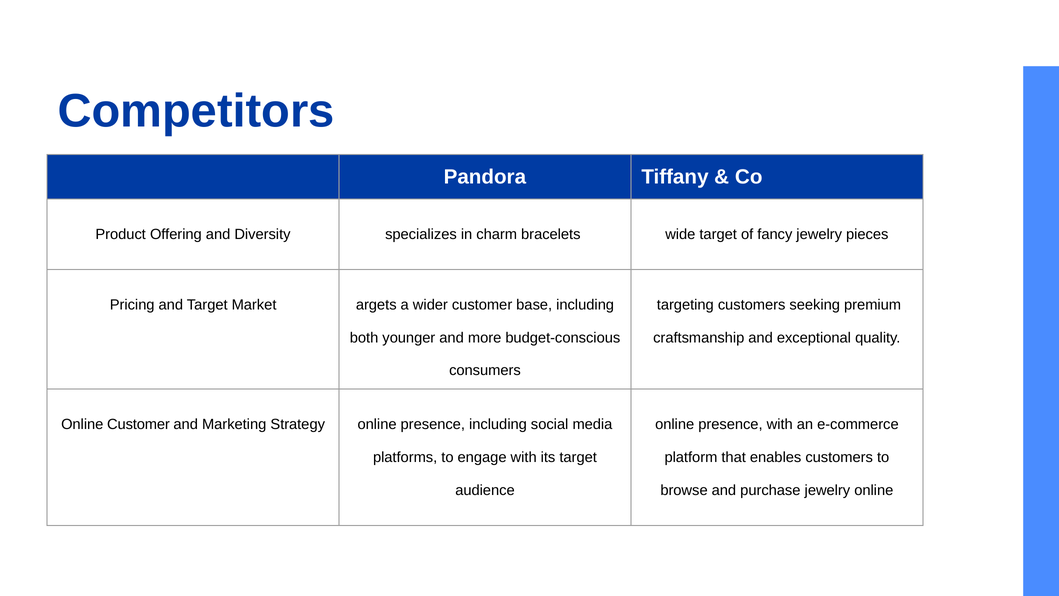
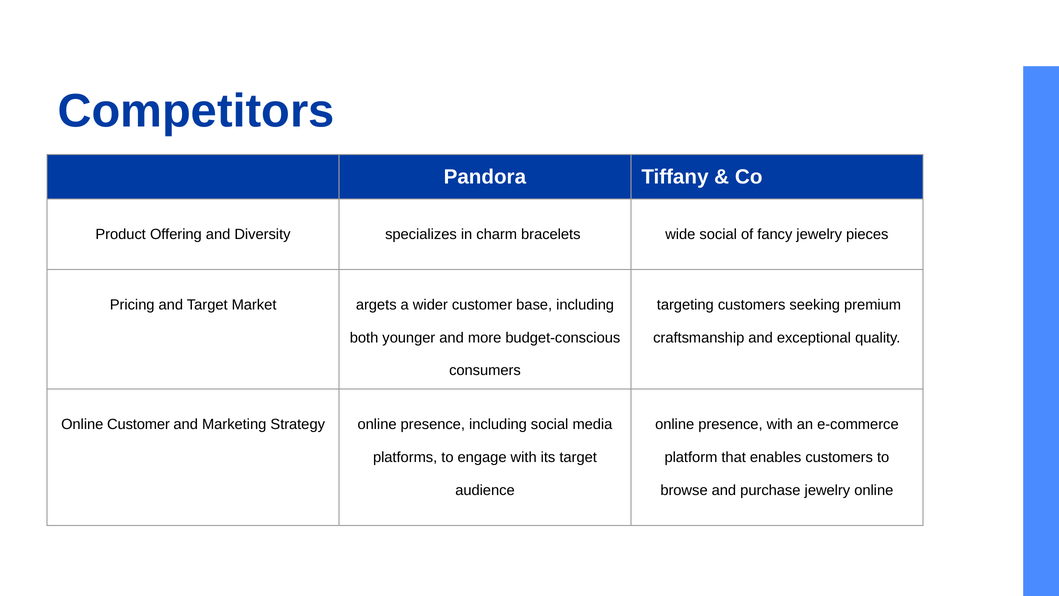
wide target: target -> social
